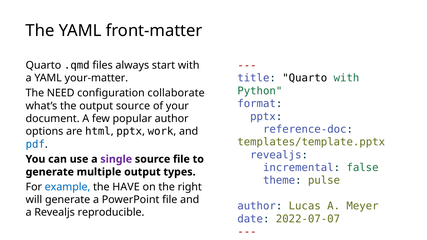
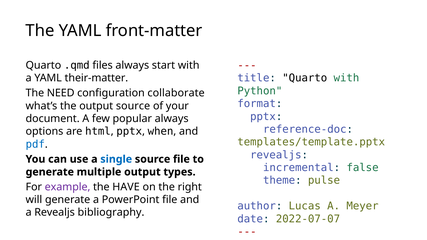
your-matter: your-matter -> their-matter
popular author: author -> always
work: work -> when
single colour: purple -> blue
example colour: blue -> purple
reproducible: reproducible -> bibliography
